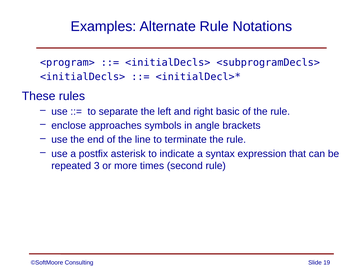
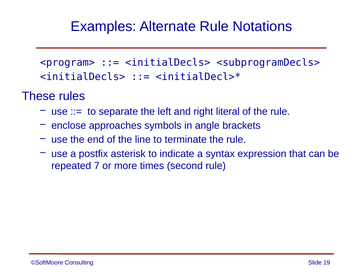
basic: basic -> literal
3: 3 -> 7
